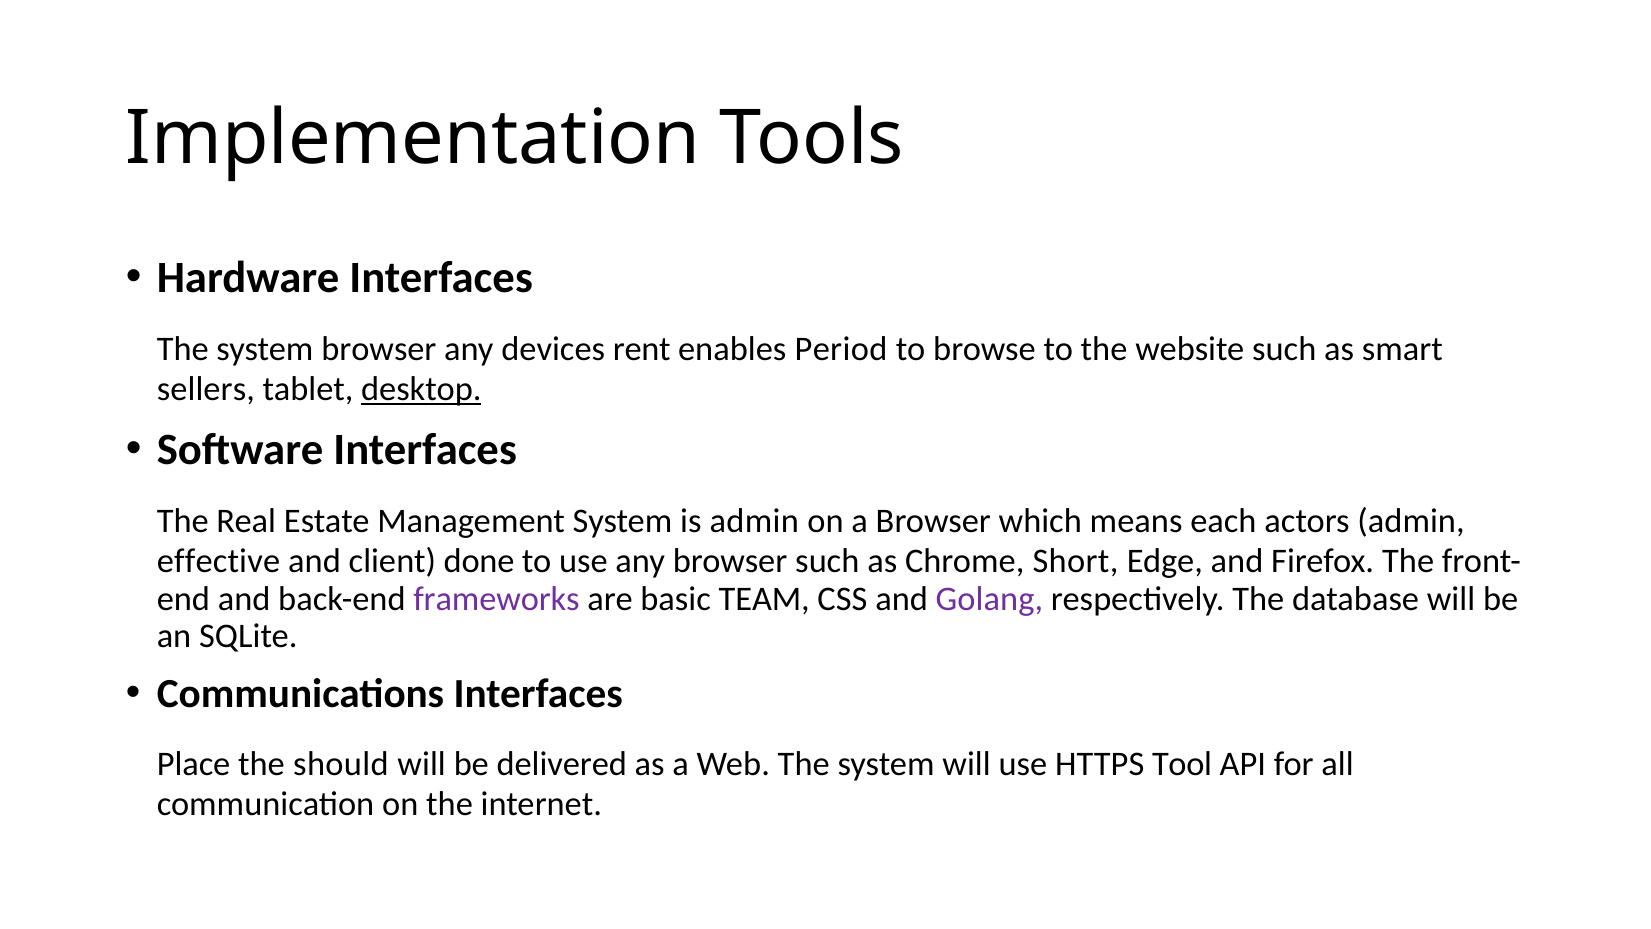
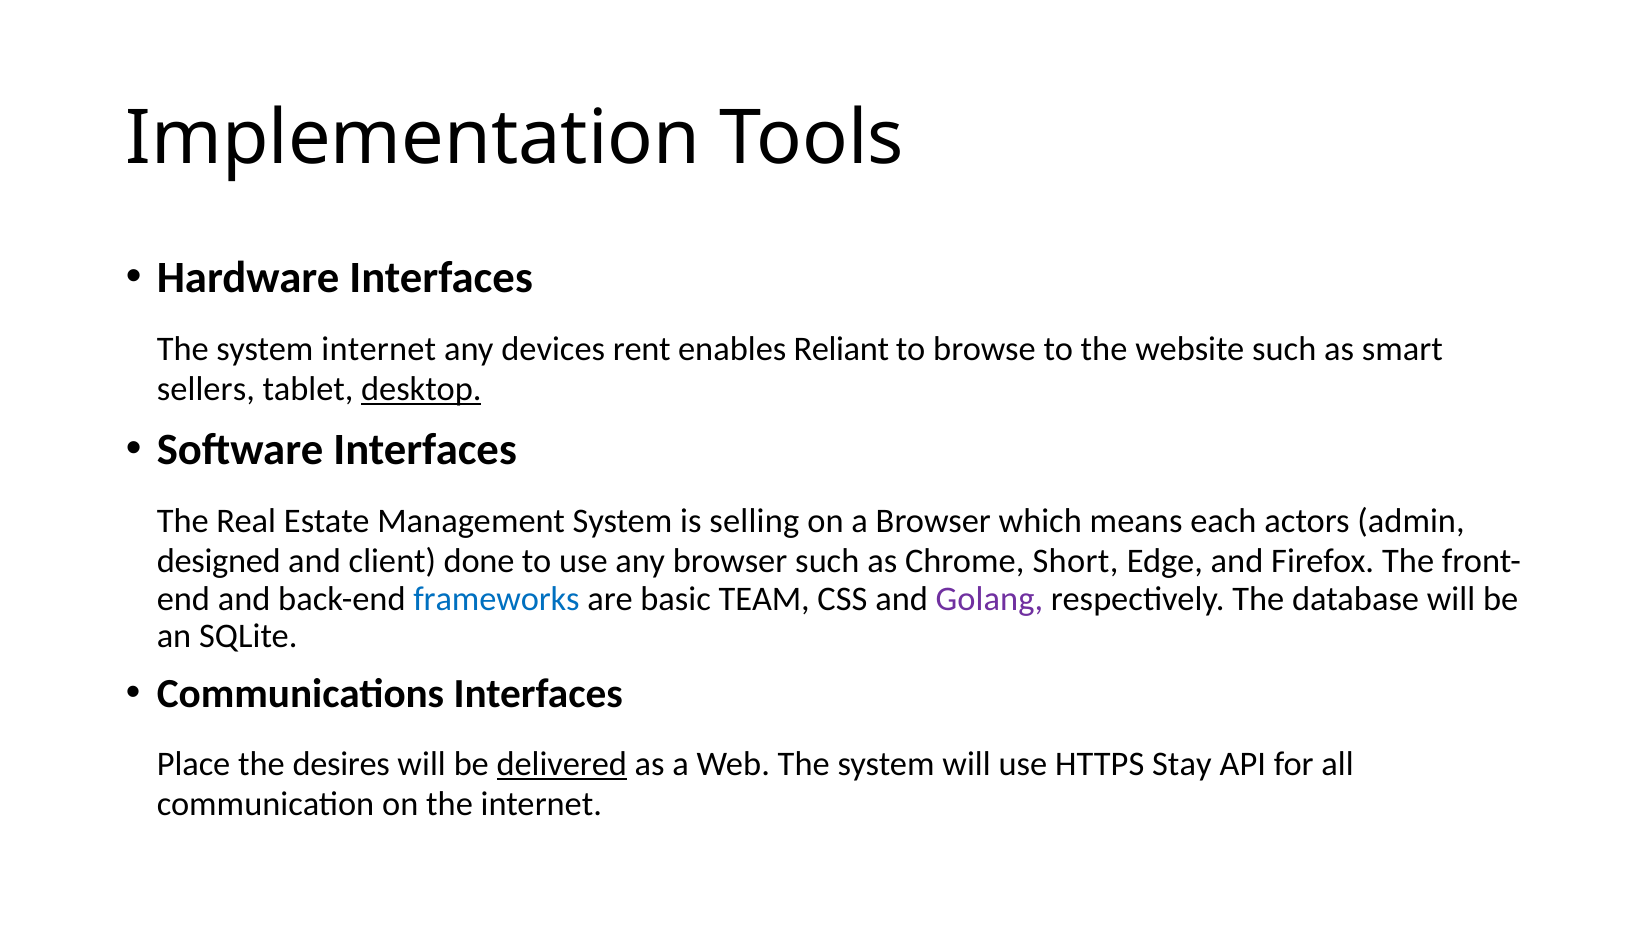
system browser: browser -> internet
Period: Period -> Reliant
is admin: admin -> selling
effective: effective -> designed
frameworks colour: purple -> blue
should: should -> desires
delivered underline: none -> present
Tool: Tool -> Stay
